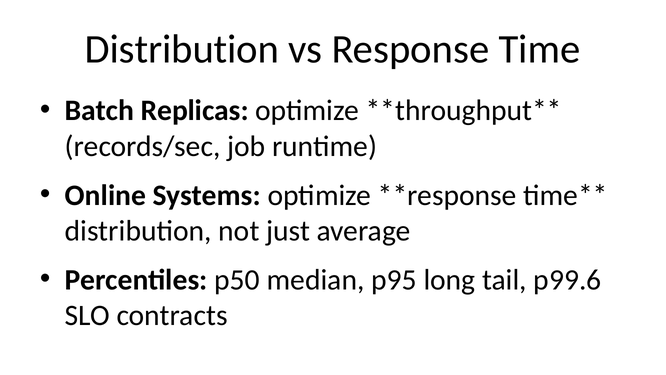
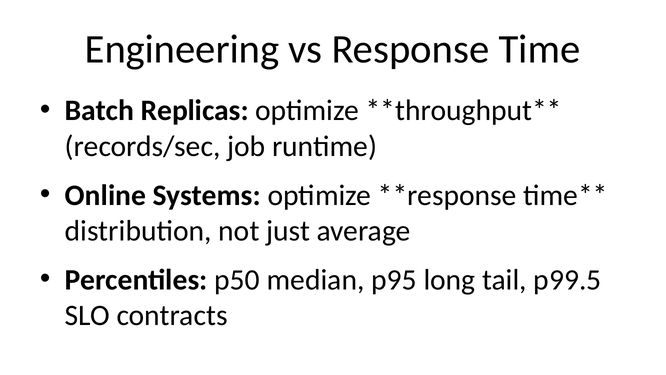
Distribution at (182, 49): Distribution -> Engineering
p99.6: p99.6 -> p99.5
